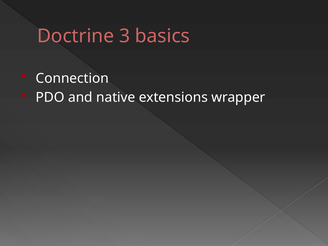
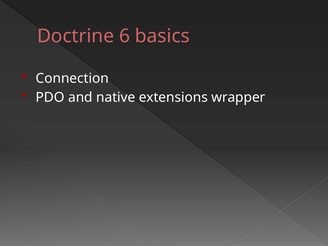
3: 3 -> 6
